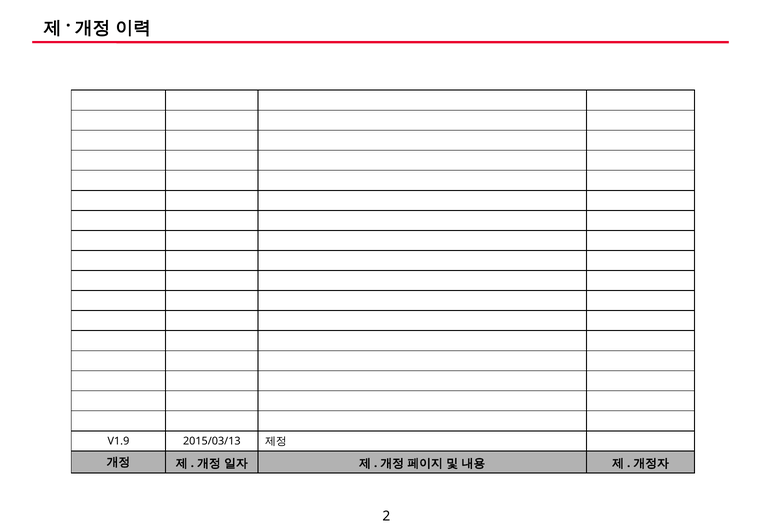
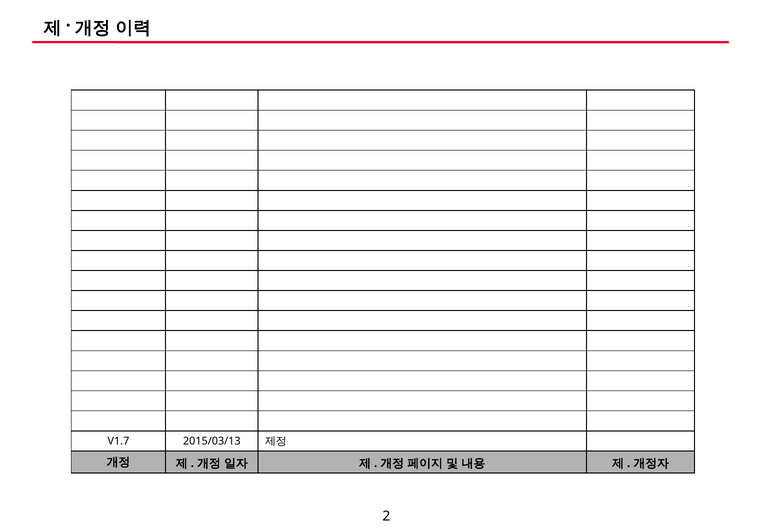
V1.9: V1.9 -> V1.7
